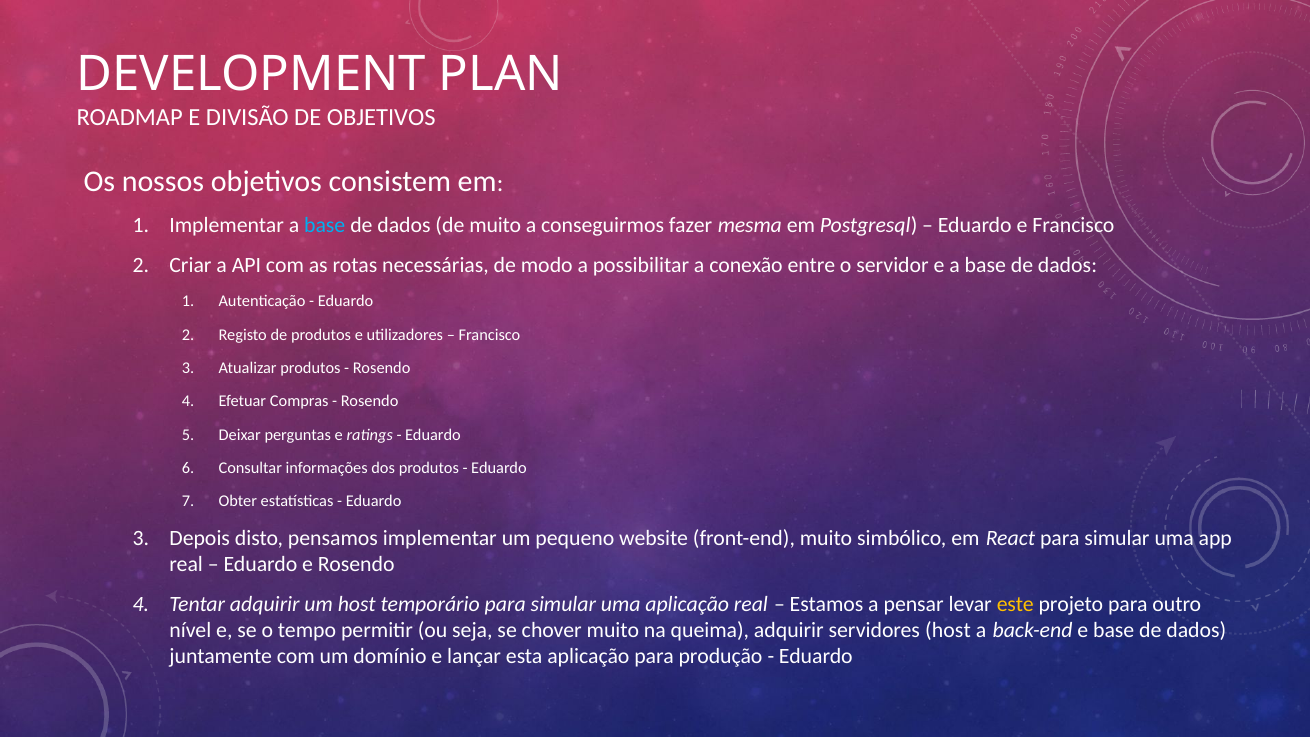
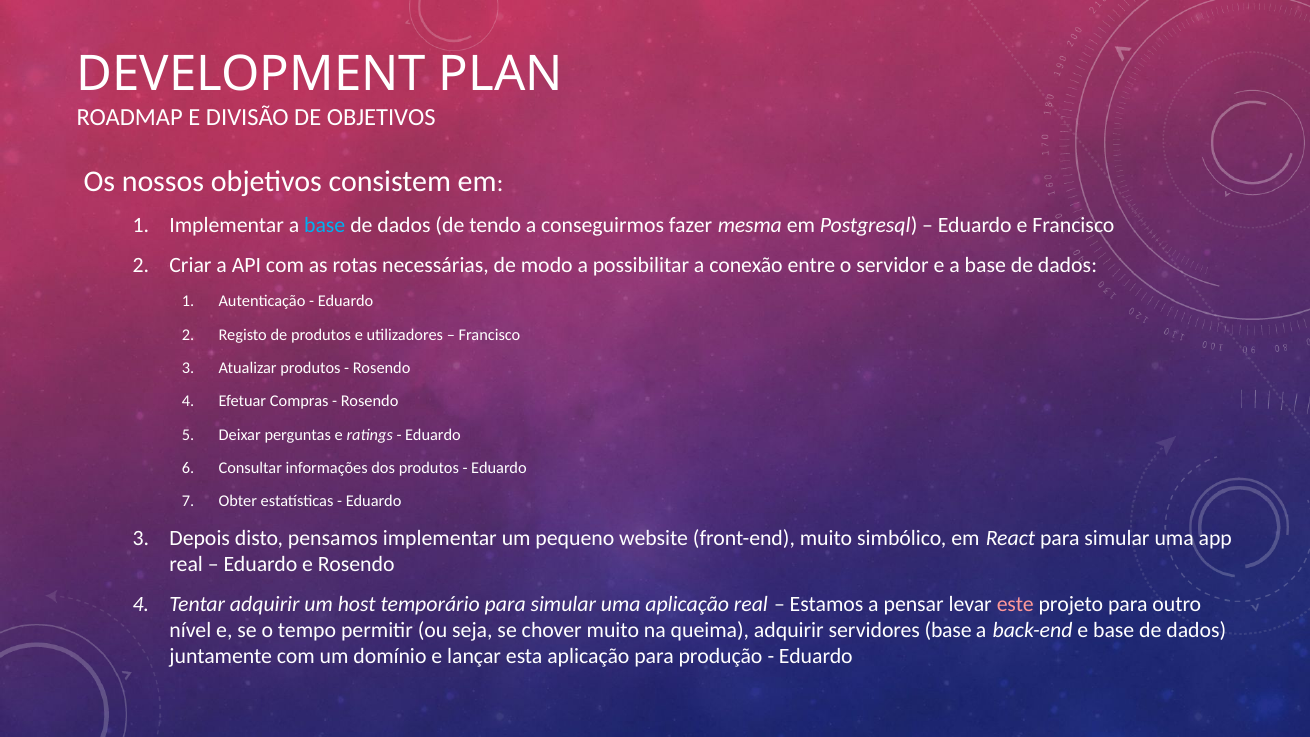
de muito: muito -> tendo
este colour: yellow -> pink
servidores host: host -> base
